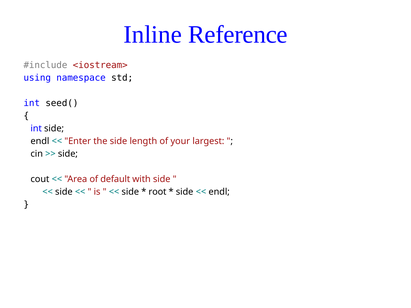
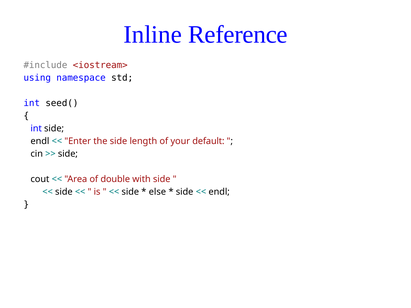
largest: largest -> default
default: default -> double
root: root -> else
